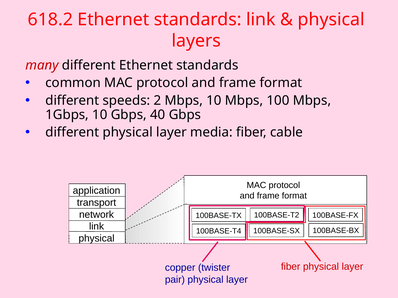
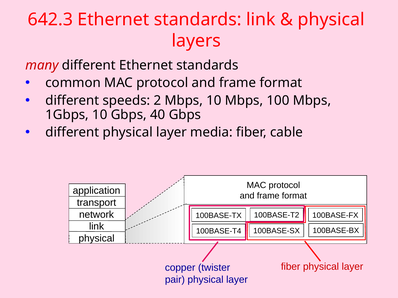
618.2: 618.2 -> 642.3
